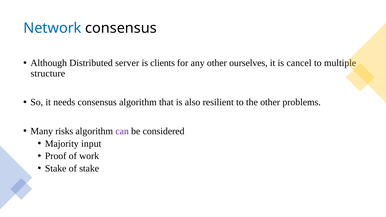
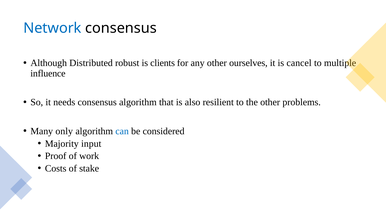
server: server -> robust
structure: structure -> influence
risks: risks -> only
can colour: purple -> blue
Stake at (56, 169): Stake -> Costs
